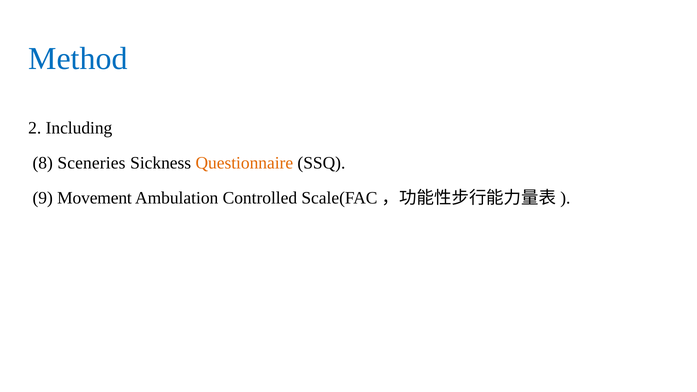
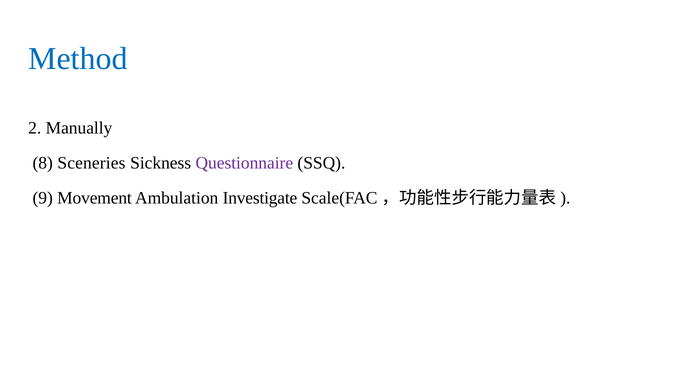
Including: Including -> Manually
Questionnaire colour: orange -> purple
Controlled: Controlled -> Investigate
